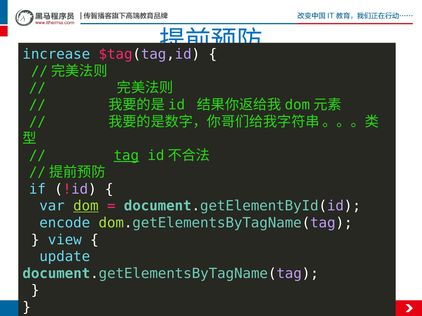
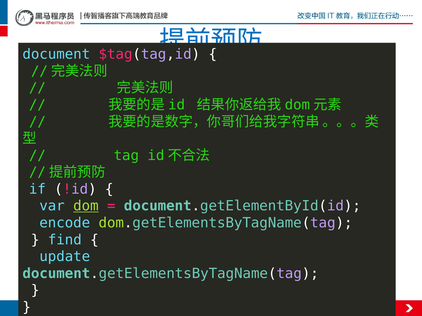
increase: increase -> document
tag underline: present -> none
view: view -> find
